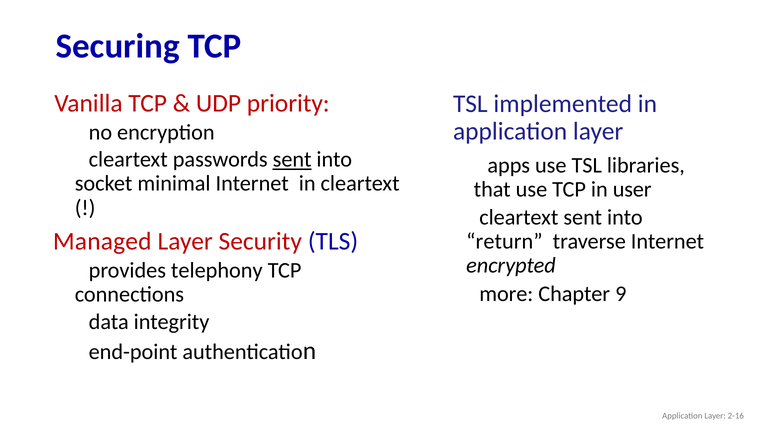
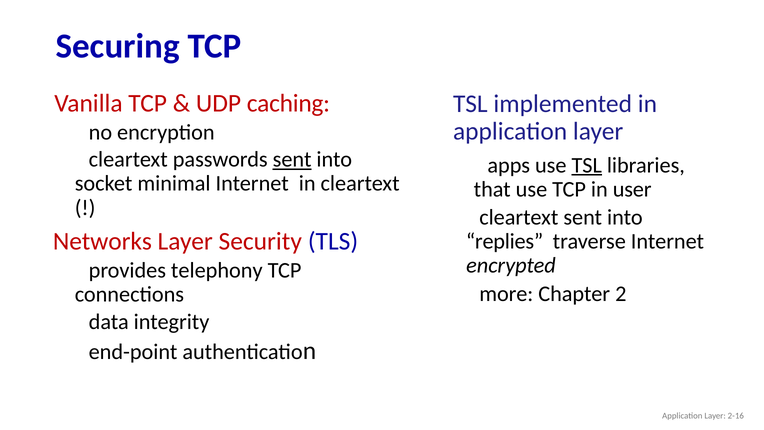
priority: priority -> caching
TSL at (587, 165) underline: none -> present
Managed: Managed -> Networks
return: return -> replies
9: 9 -> 2
